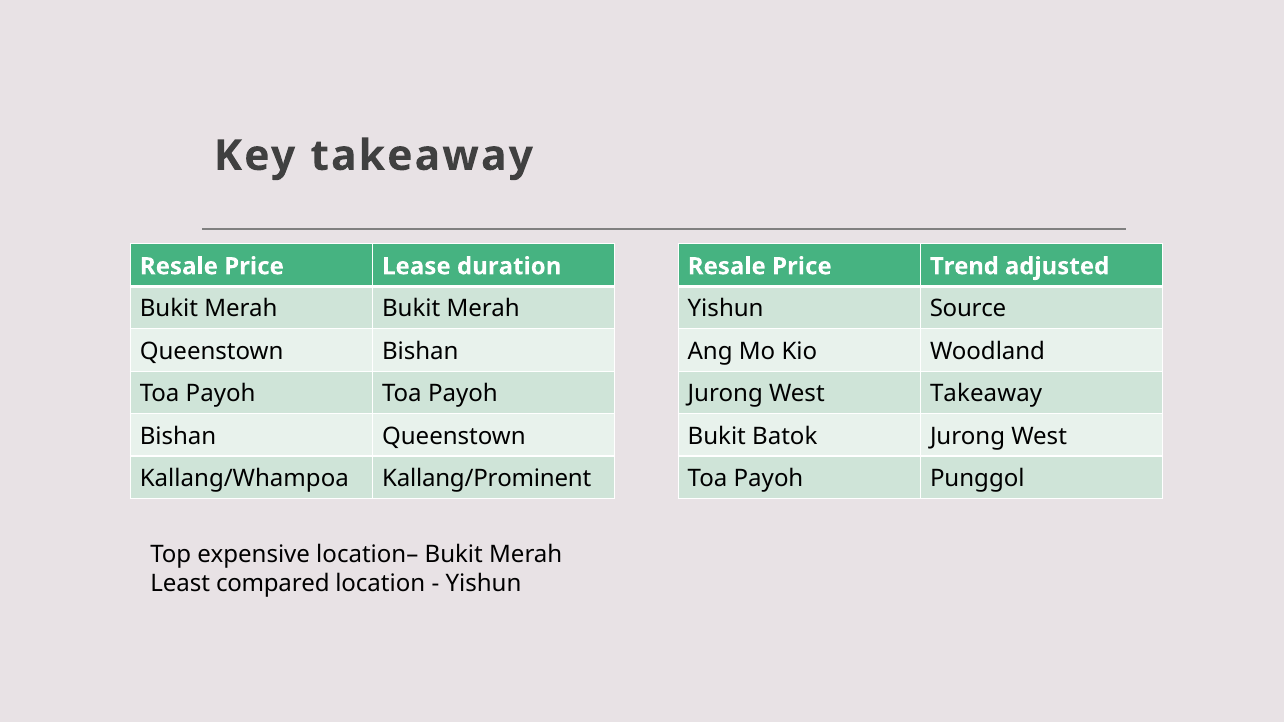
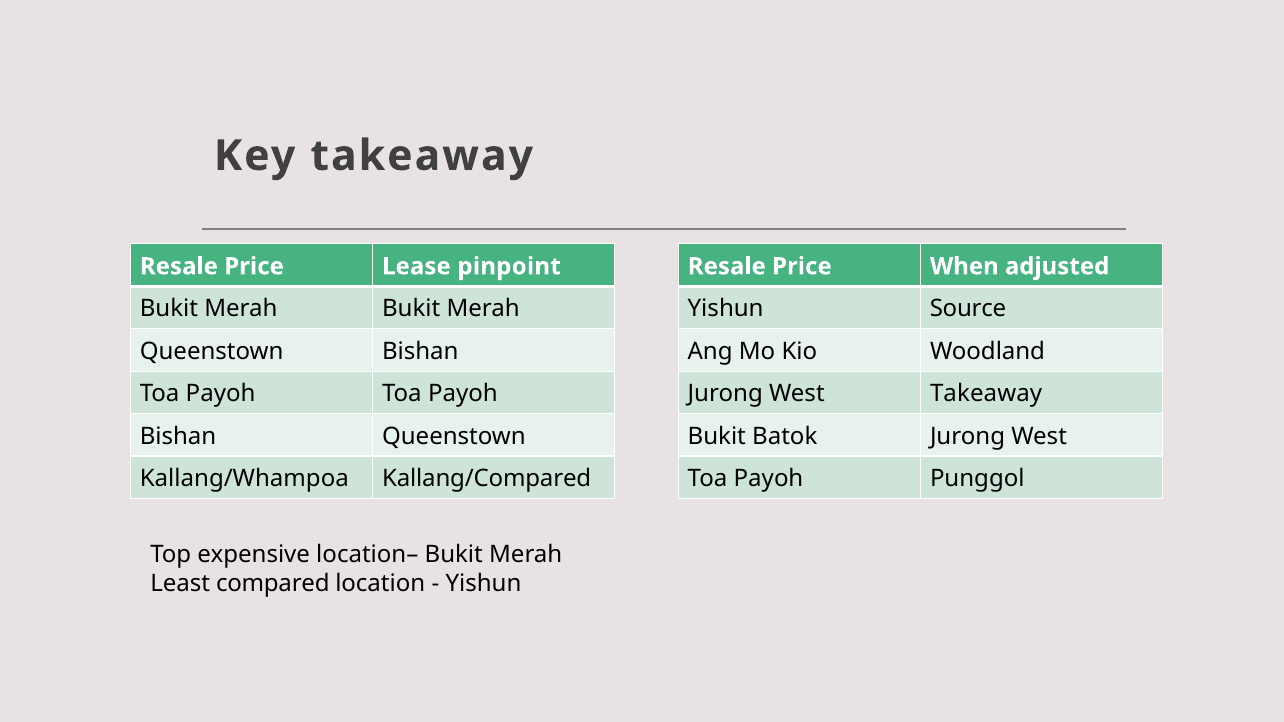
duration: duration -> pinpoint
Trend: Trend -> When
Kallang/Prominent: Kallang/Prominent -> Kallang/Compared
